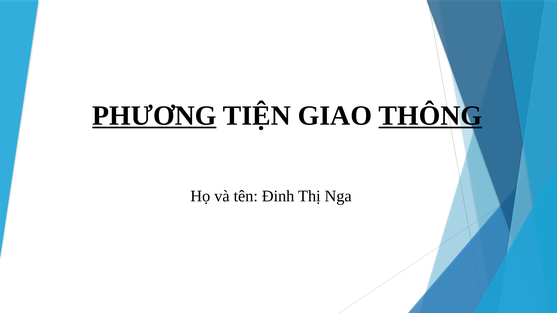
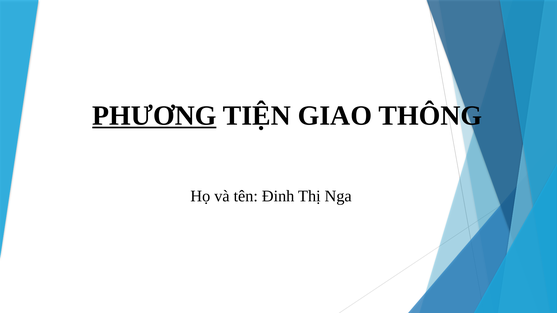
THÔNG underline: present -> none
